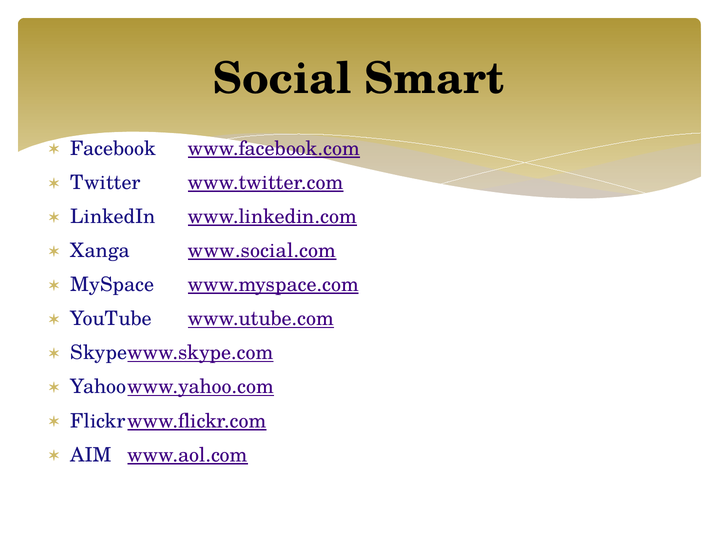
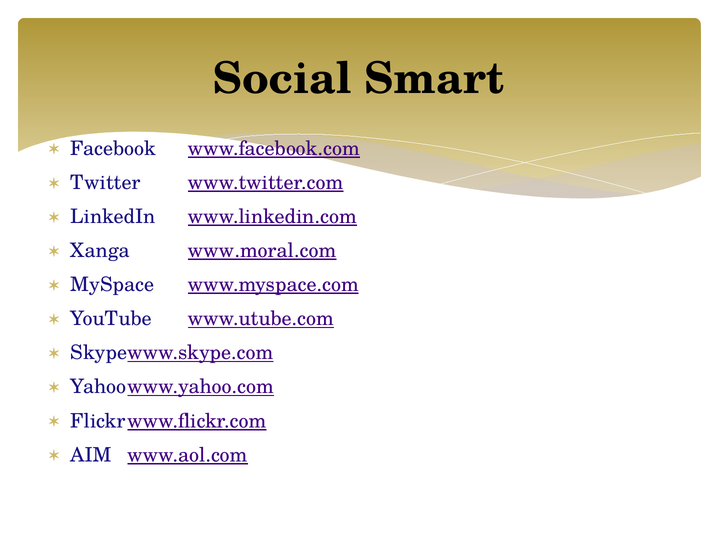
www.social.com: www.social.com -> www.moral.com
